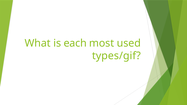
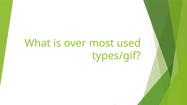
each: each -> over
